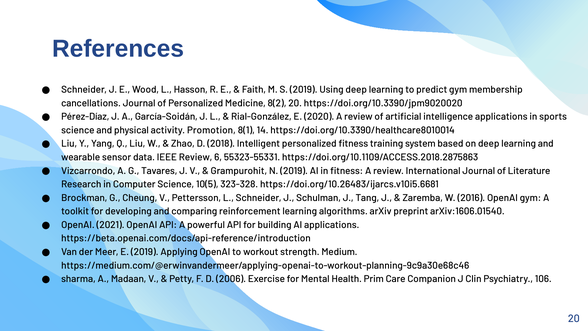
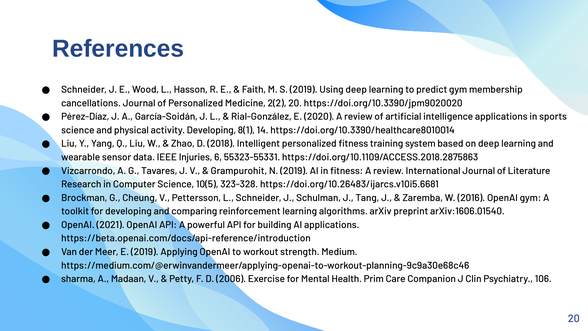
8(2: 8(2 -> 2(2
activity Promotion: Promotion -> Developing
IEEE Review: Review -> Injuries
